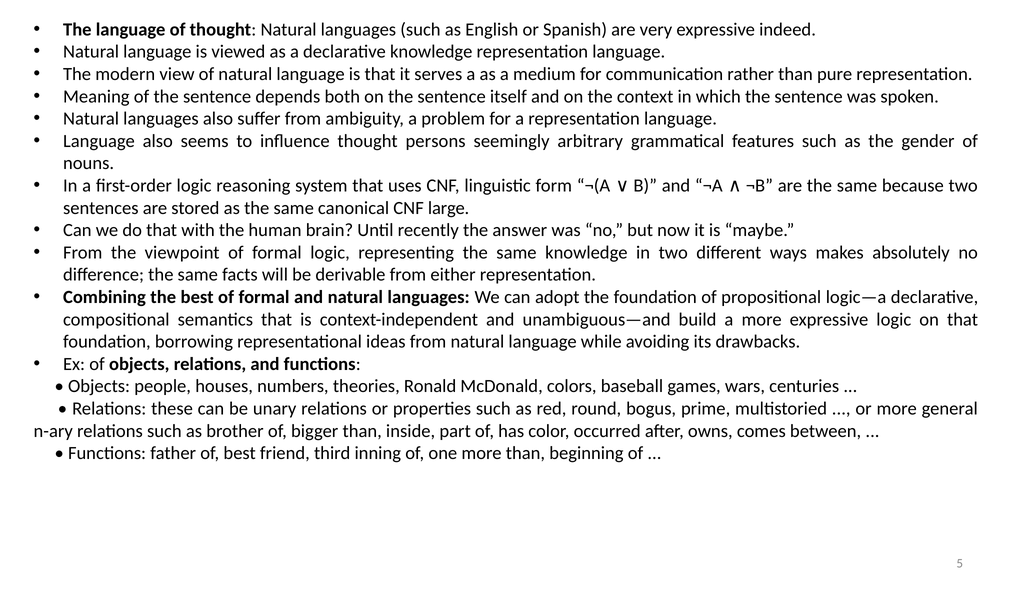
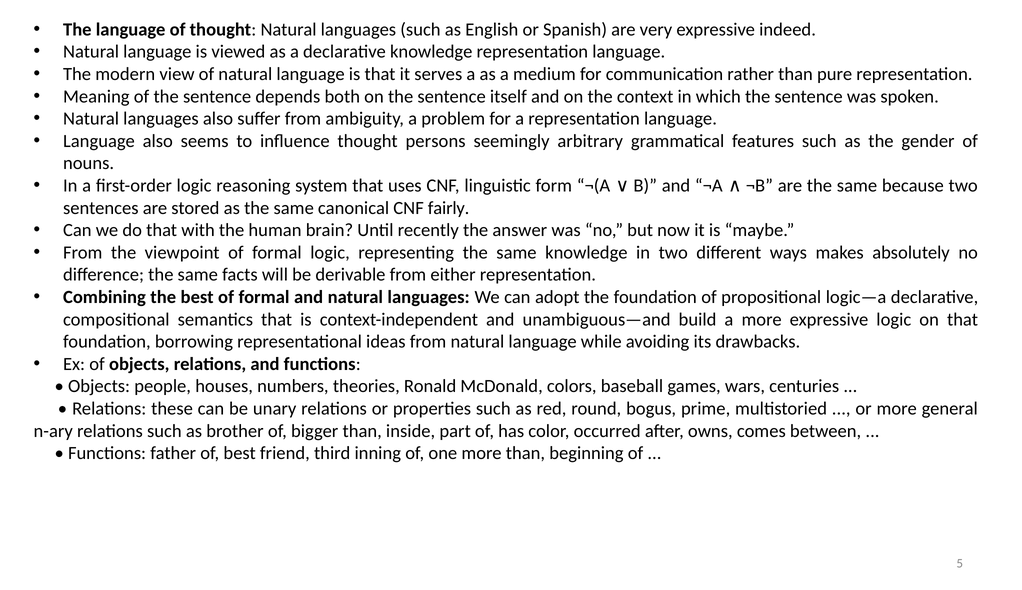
large: large -> fairly
